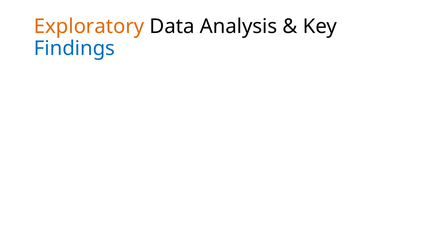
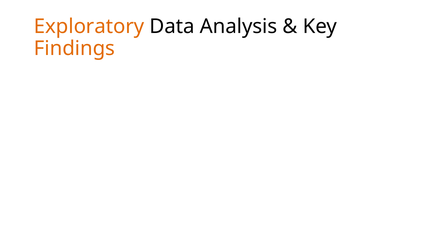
Findings colour: blue -> orange
